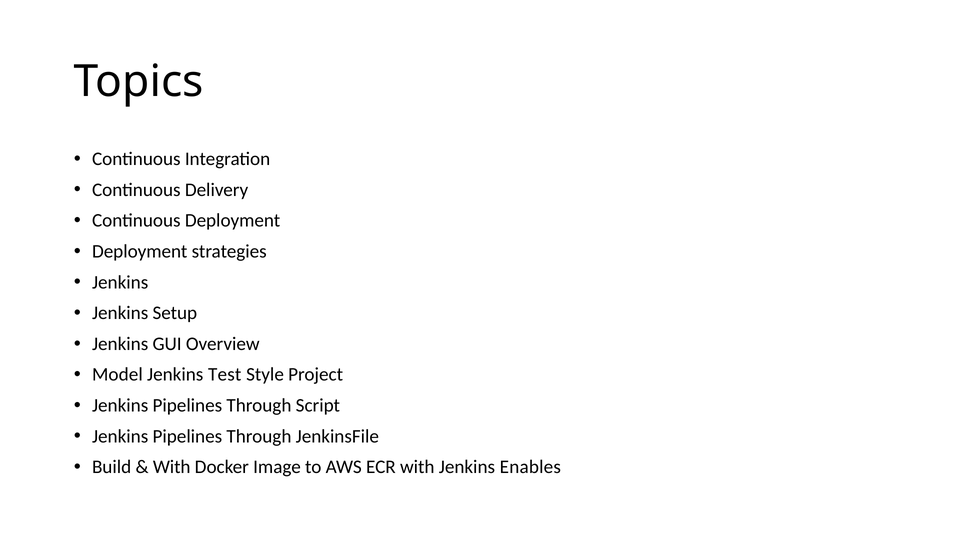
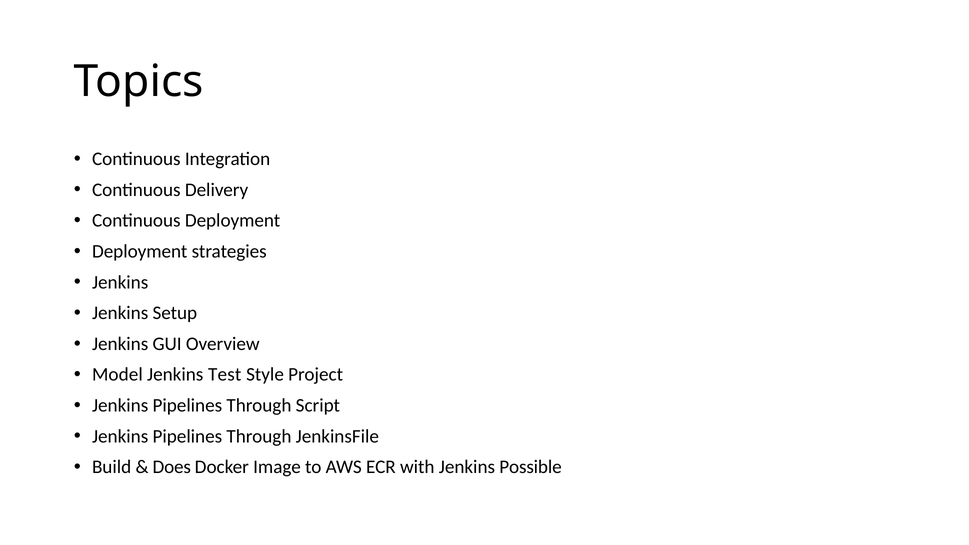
With at (172, 467): With -> Does
Enables: Enables -> Possible
